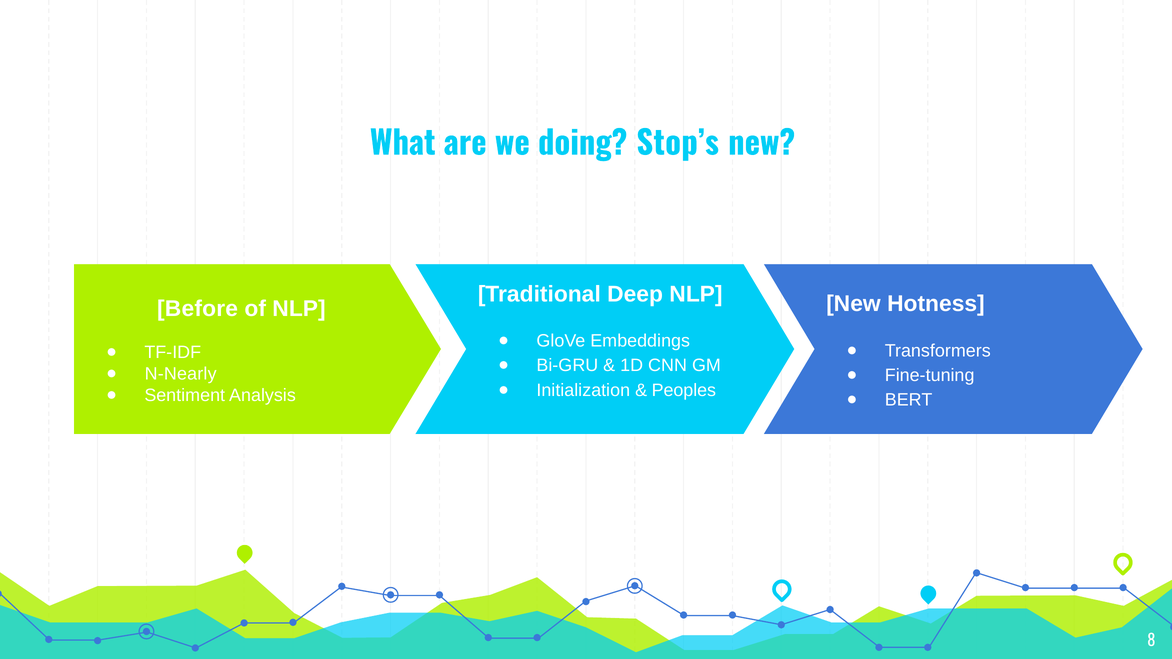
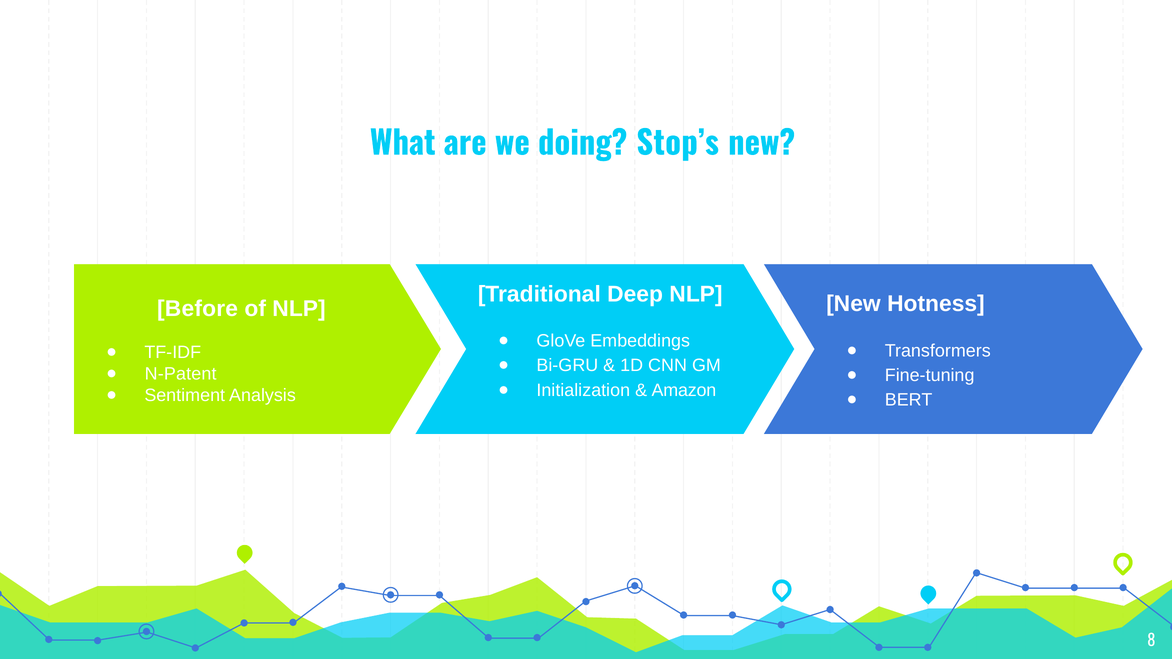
N-Nearly: N-Nearly -> N-Patent
Peoples: Peoples -> Amazon
